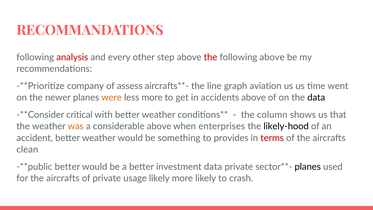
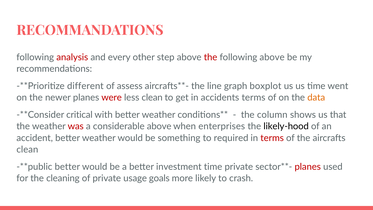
company: company -> different
aviation: aviation -> boxplot
were colour: orange -> red
less more: more -> clean
accidents above: above -> terms
data at (316, 98) colour: black -> orange
was colour: orange -> red
provides: provides -> required
investment data: data -> time
planes at (308, 167) colour: black -> red
for the aircrafts: aircrafts -> cleaning
usage likely: likely -> goals
